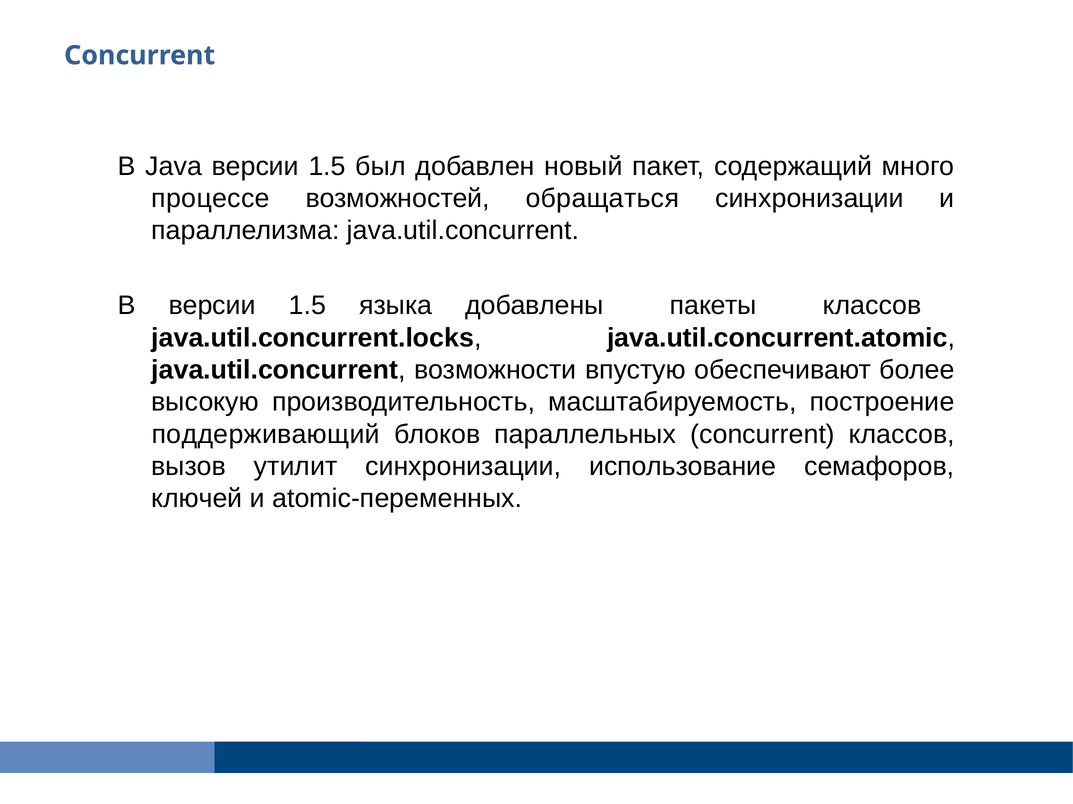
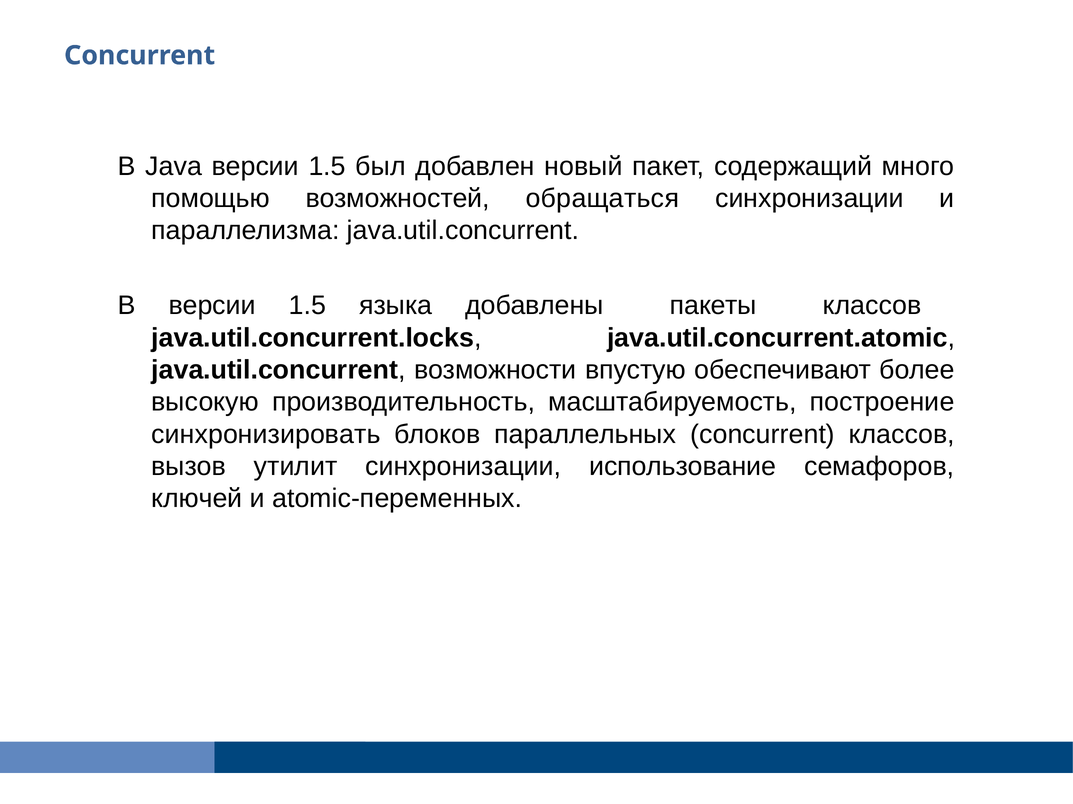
процессе: процессе -> помощью
поддерживающий: поддерживающий -> синхронизировать
